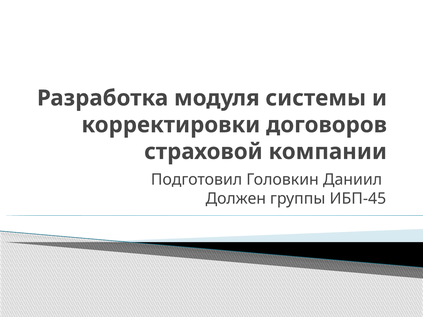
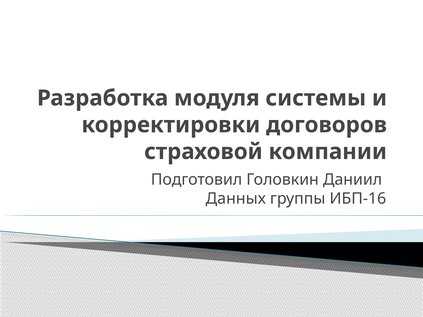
Должен: Должен -> Данных
ИБП-45: ИБП-45 -> ИБП-16
